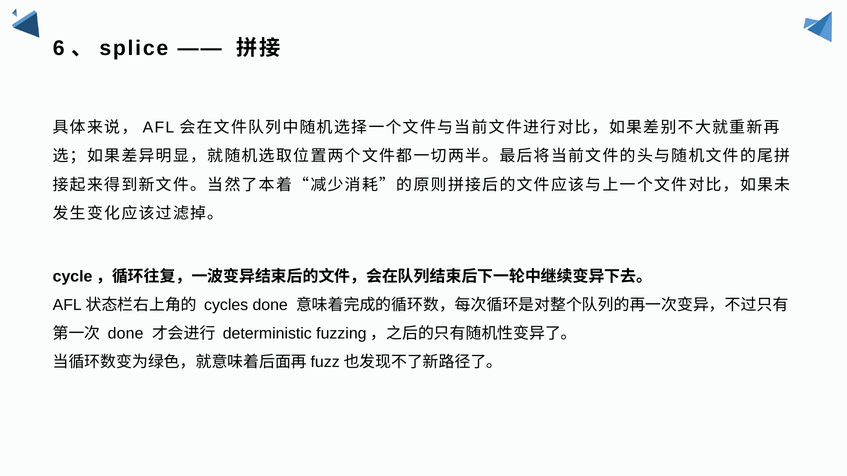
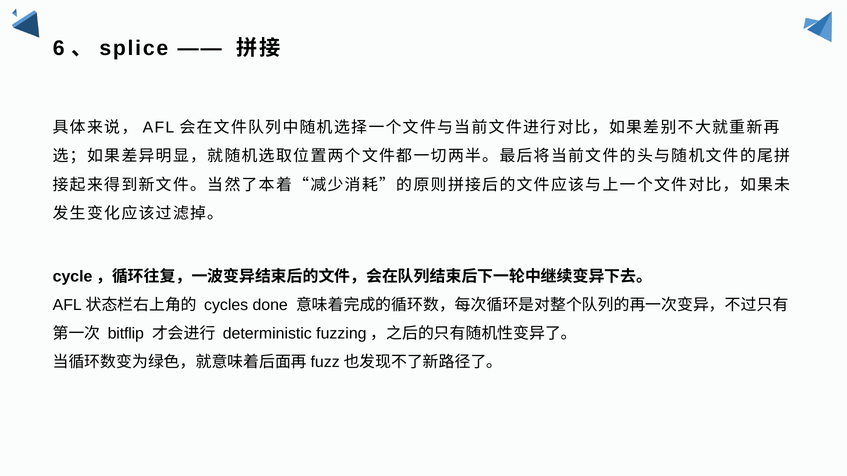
done at (126, 334): done -> bitflip
